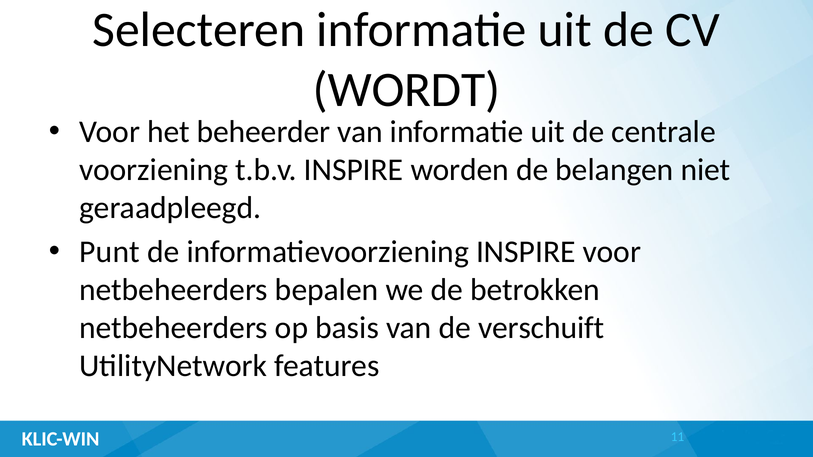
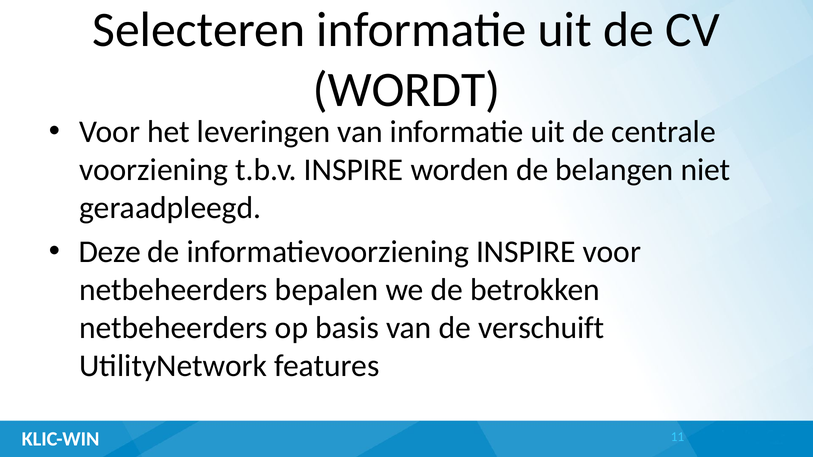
beheerder: beheerder -> leveringen
Punt: Punt -> Deze
